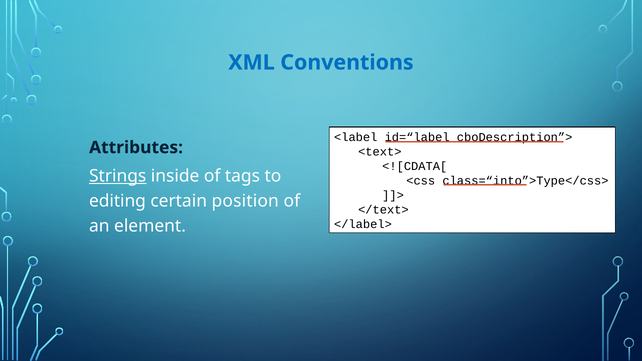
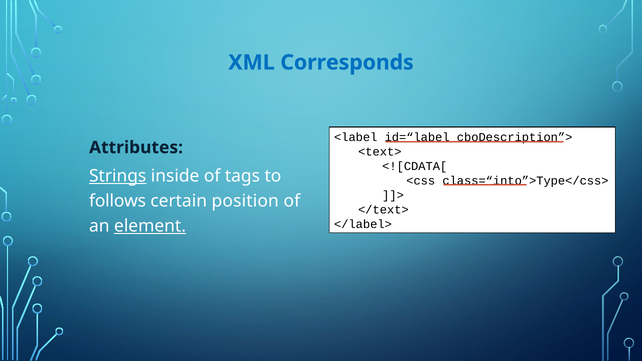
Conventions: Conventions -> Corresponds
editing: editing -> follows
element underline: none -> present
